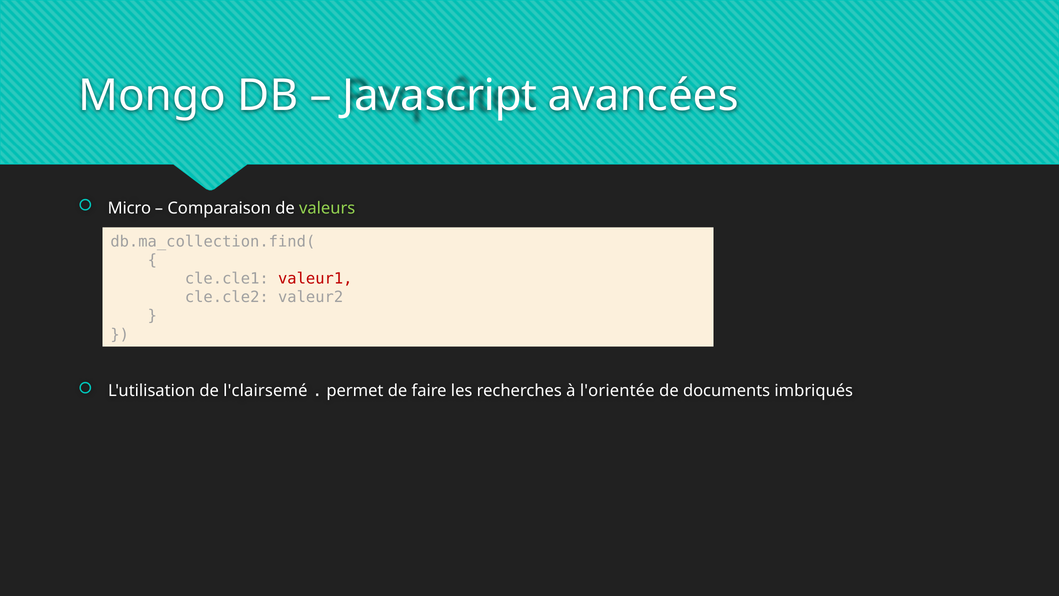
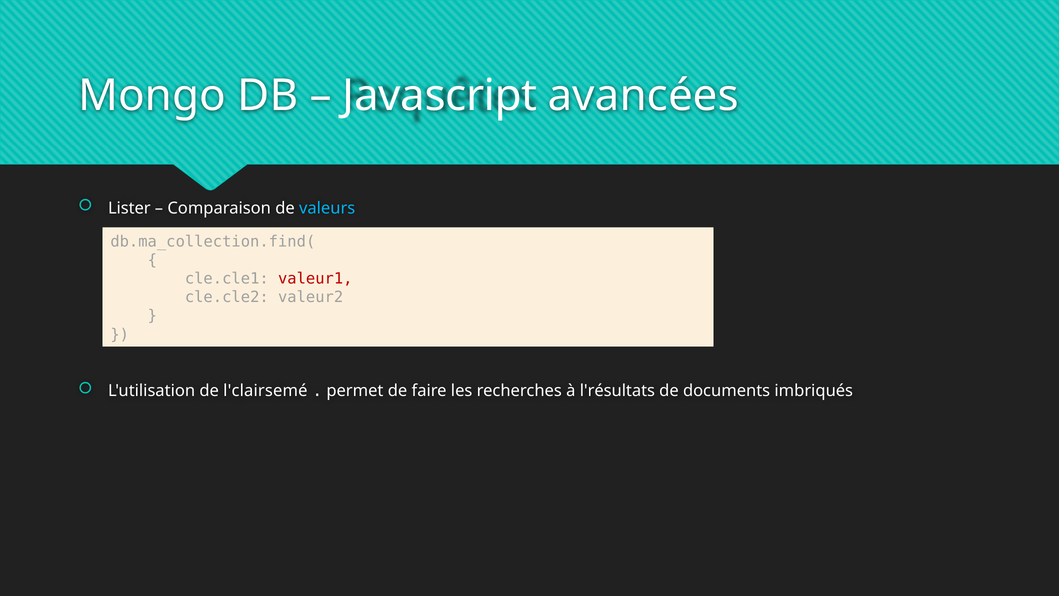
Micro: Micro -> Lister
valeurs colour: light green -> light blue
l'orientée: l'orientée -> l'résultats
